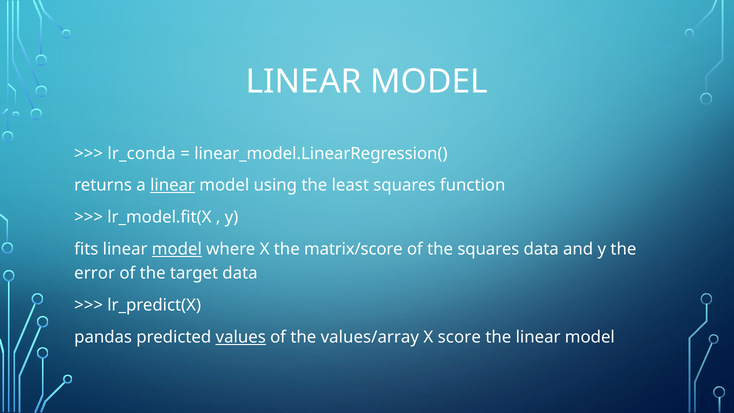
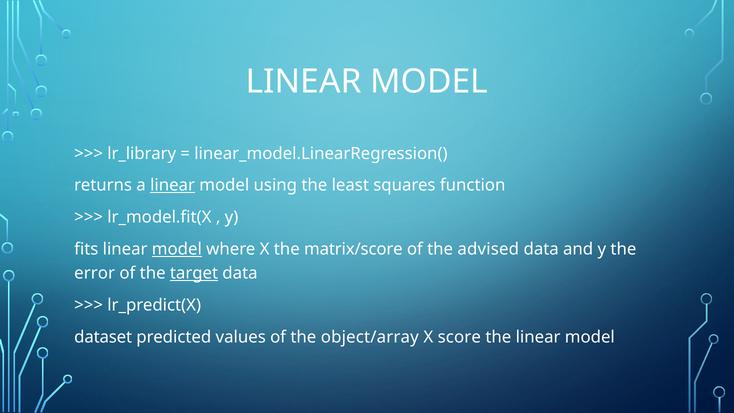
lr_conda: lr_conda -> lr_library
the squares: squares -> advised
target underline: none -> present
pandas: pandas -> dataset
values underline: present -> none
values/array: values/array -> object/array
